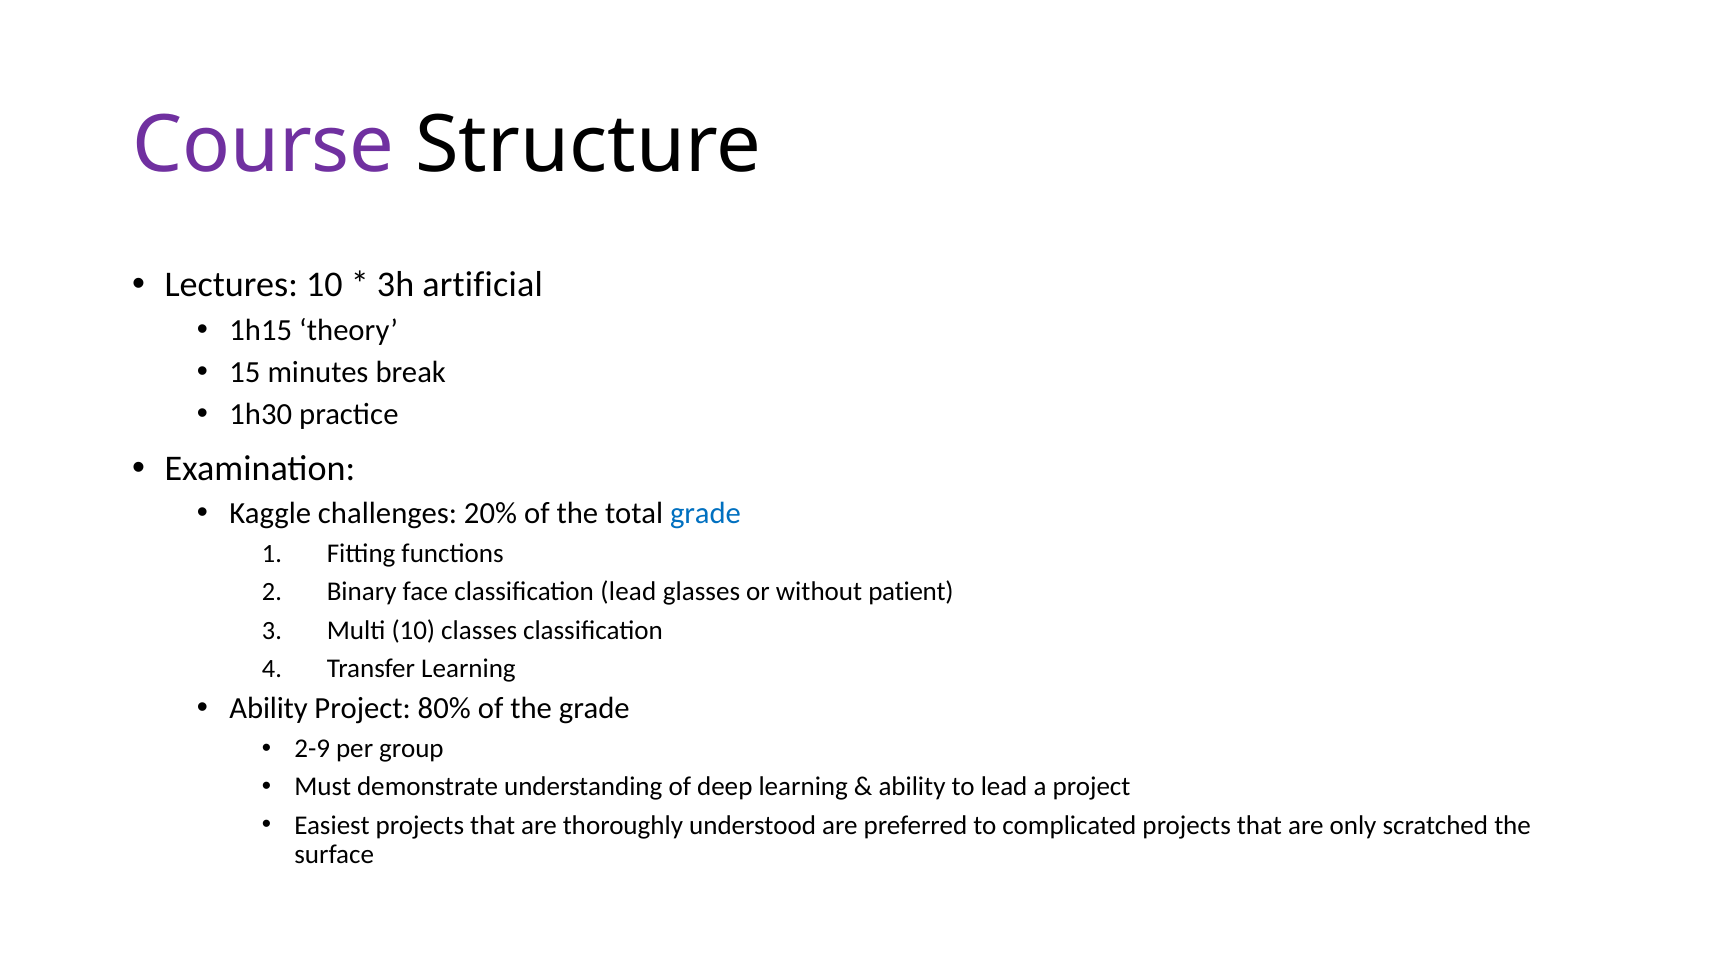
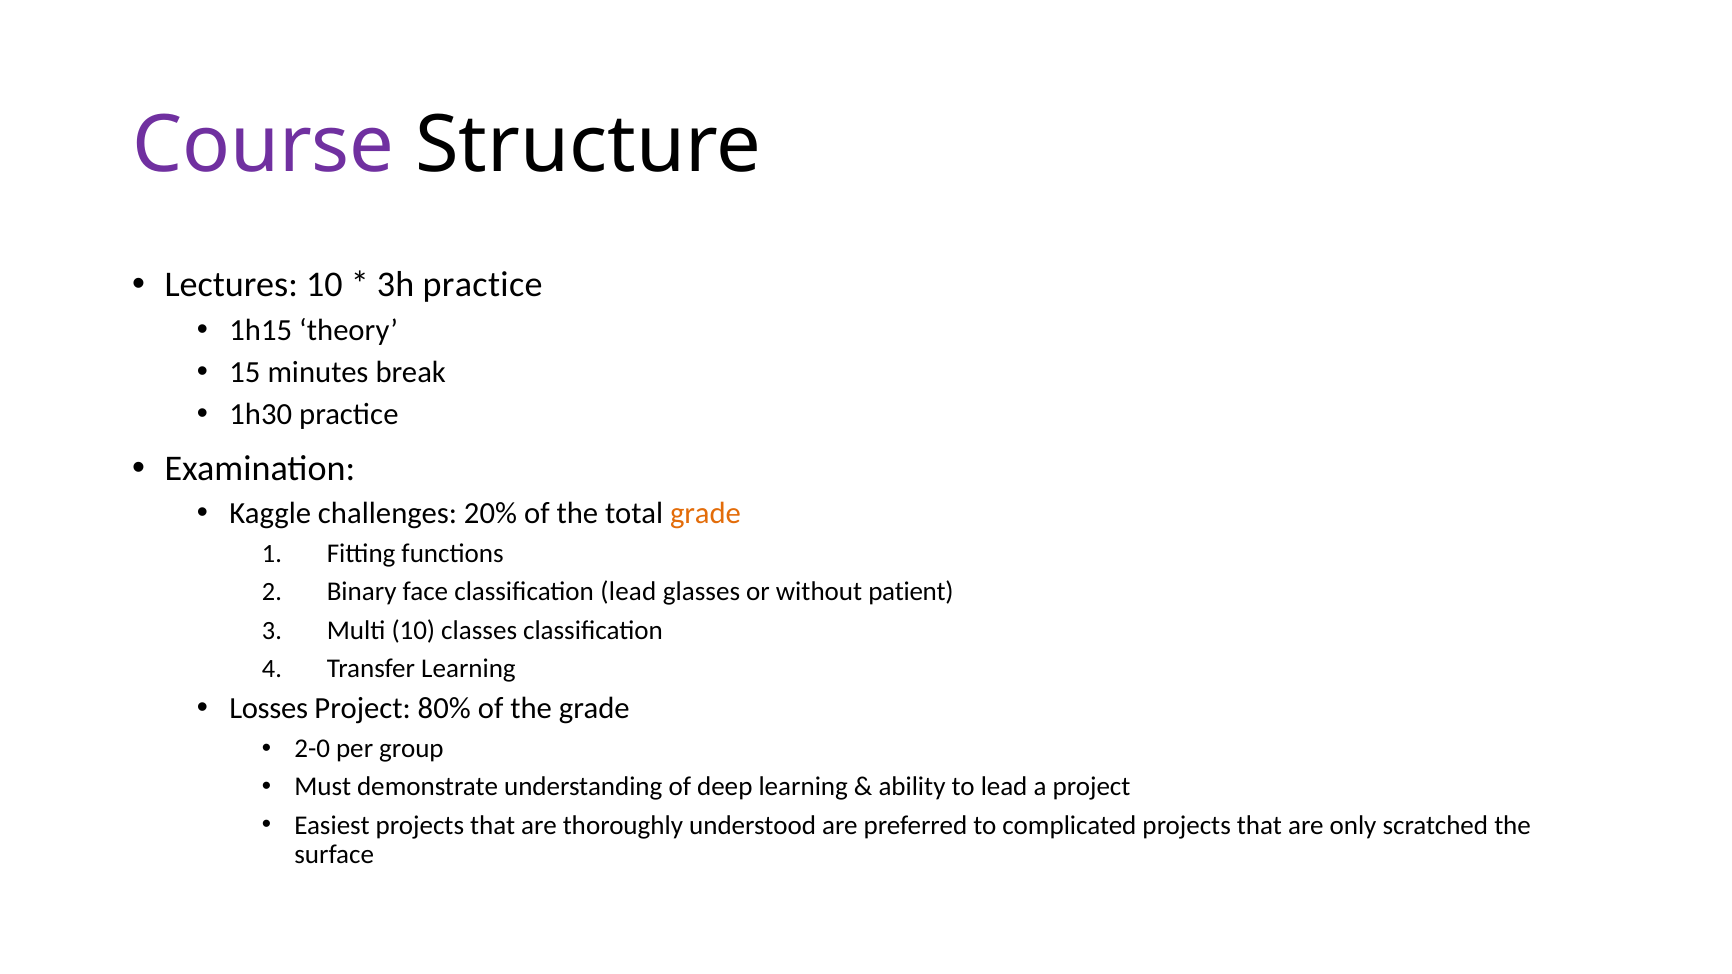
3h artificial: artificial -> practice
grade at (705, 514) colour: blue -> orange
Ability at (269, 709): Ability -> Losses
2-9: 2-9 -> 2-0
